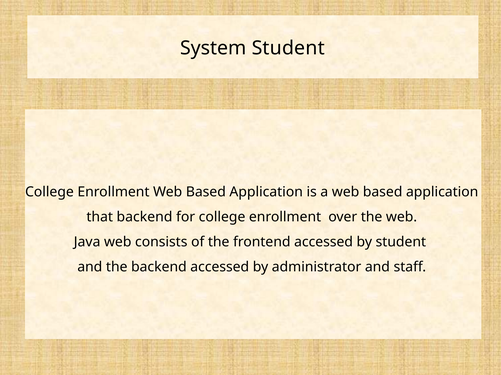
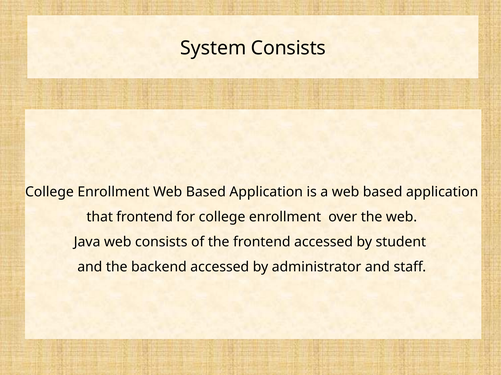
System Student: Student -> Consists
that backend: backend -> frontend
